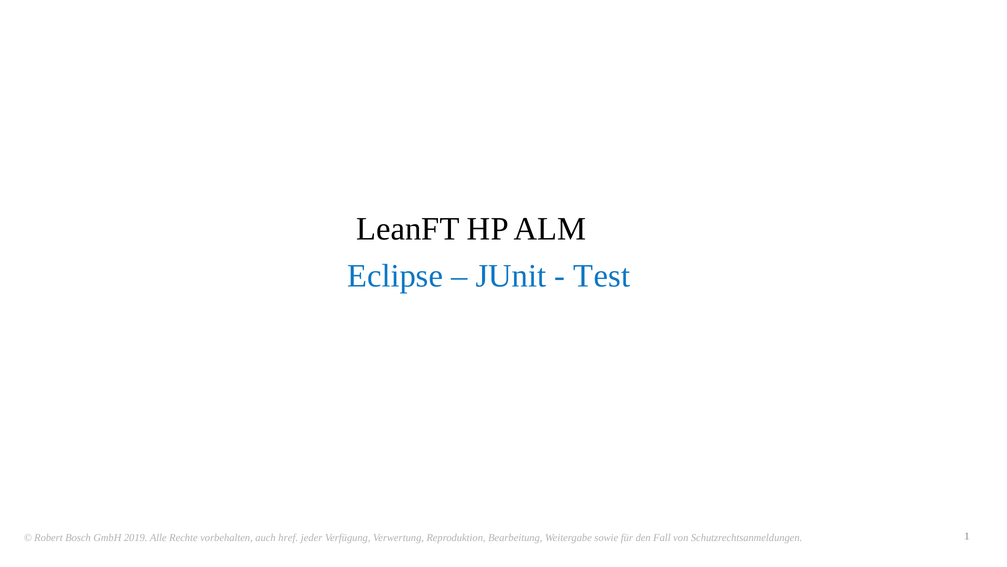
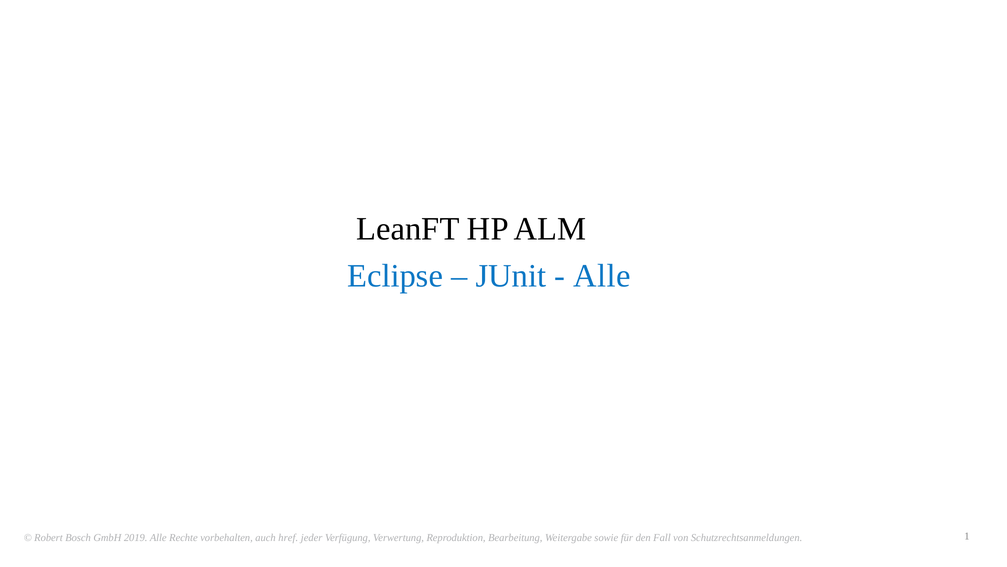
Test at (602, 276): Test -> Alle
